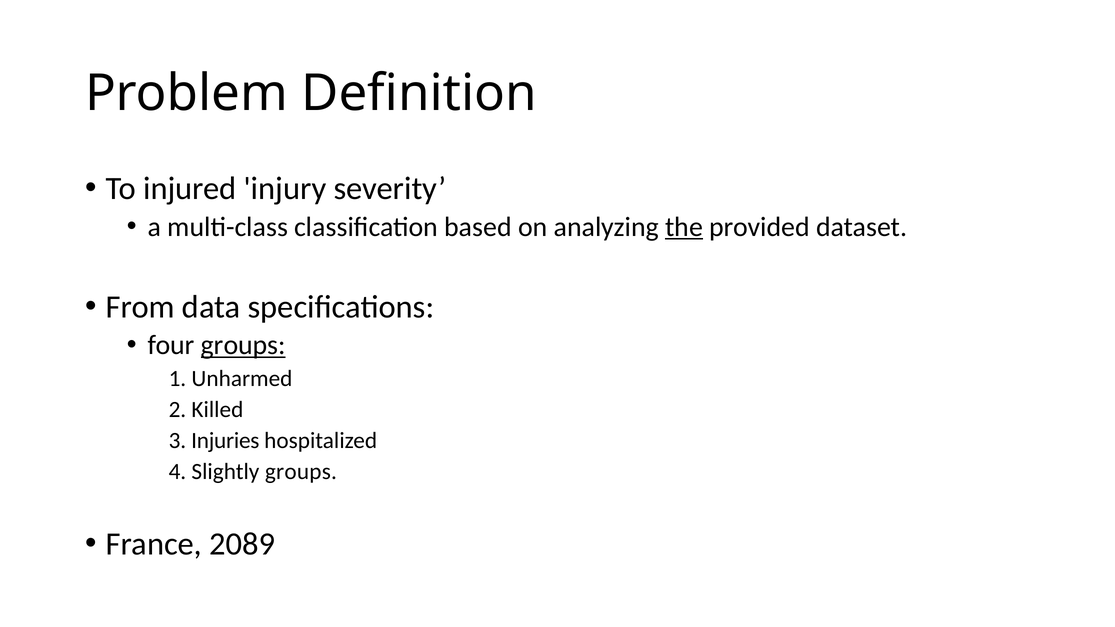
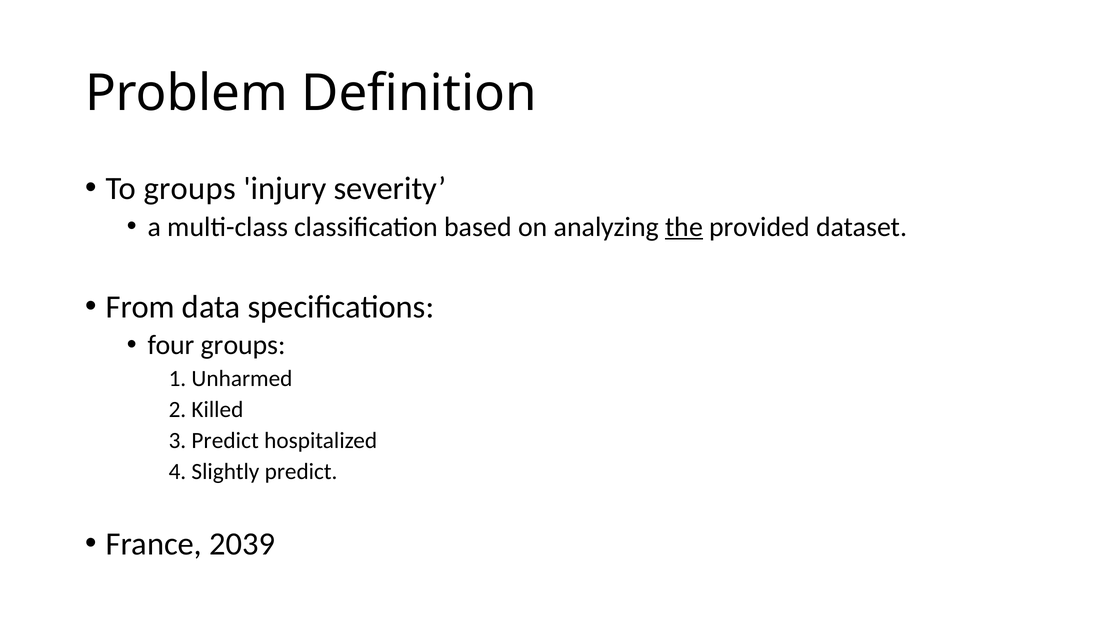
To injured: injured -> groups
groups at (243, 345) underline: present -> none
3 Injuries: Injuries -> Predict
Slightly groups: groups -> predict
2089: 2089 -> 2039
